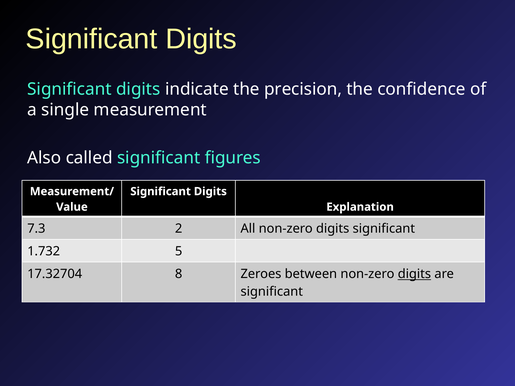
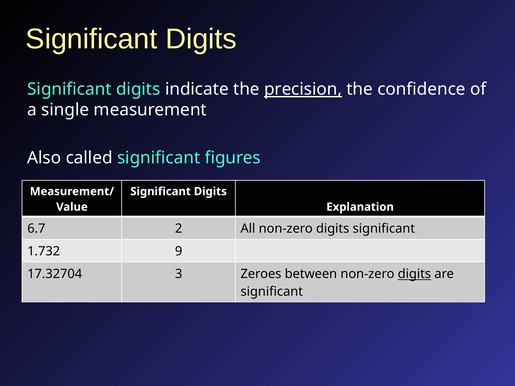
precision underline: none -> present
7.3: 7.3 -> 6.7
5: 5 -> 9
8: 8 -> 3
